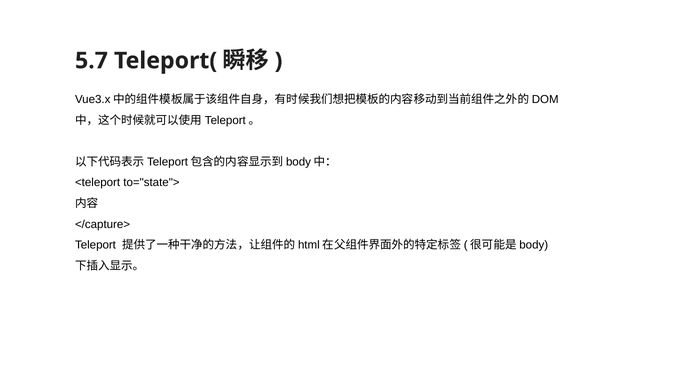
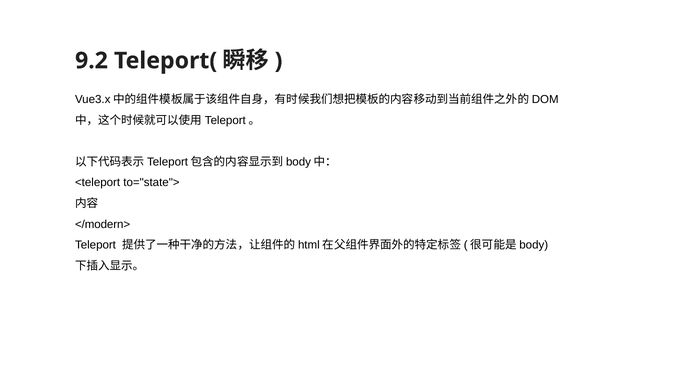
5.7: 5.7 -> 9.2
</capture>: </capture> -> </modern>
